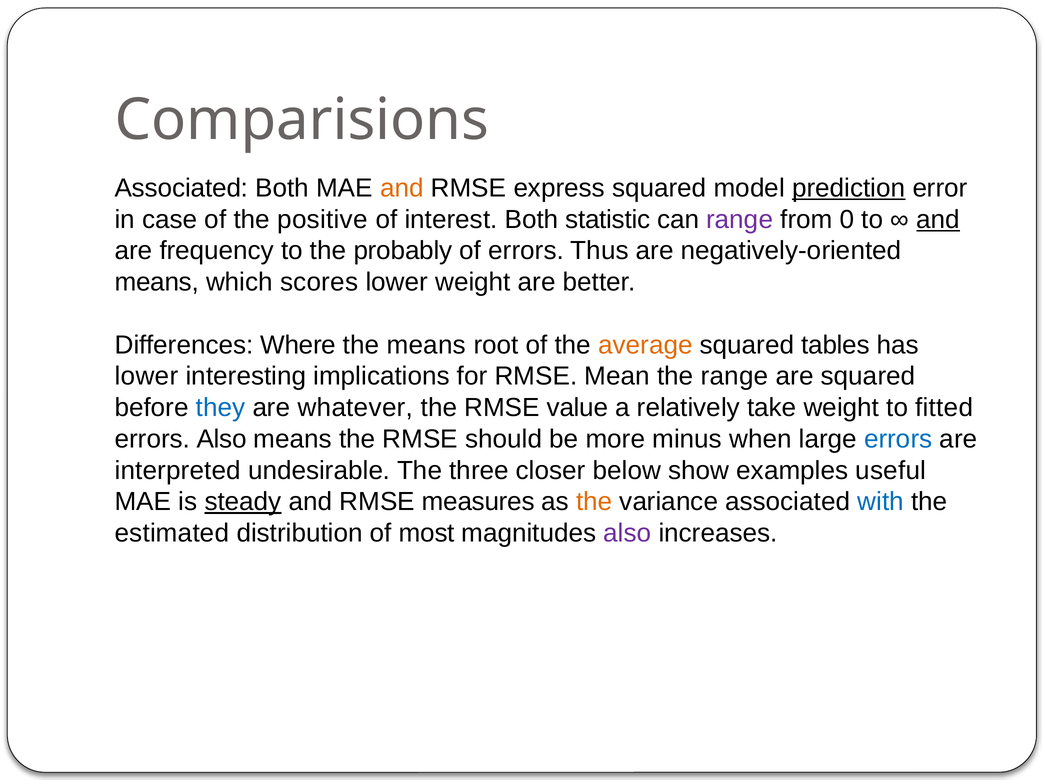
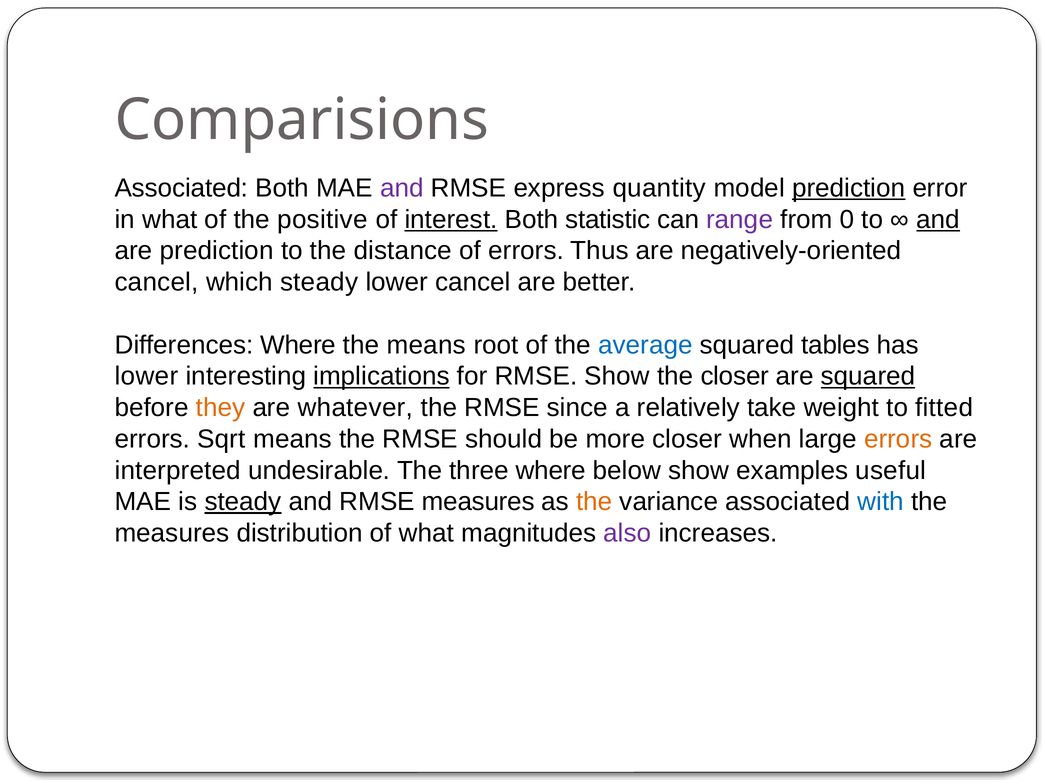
and at (402, 188) colour: orange -> purple
express squared: squared -> quantity
in case: case -> what
interest underline: none -> present
are frequency: frequency -> prediction
probably: probably -> distance
means at (157, 282): means -> cancel
which scores: scores -> steady
lower weight: weight -> cancel
average colour: orange -> blue
implications underline: none -> present
RMSE Mean: Mean -> Show
the range: range -> closer
squared at (868, 376) underline: none -> present
they colour: blue -> orange
value: value -> since
errors Also: Also -> Sqrt
more minus: minus -> closer
errors at (898, 439) colour: blue -> orange
three closer: closer -> where
estimated at (172, 533): estimated -> measures
of most: most -> what
